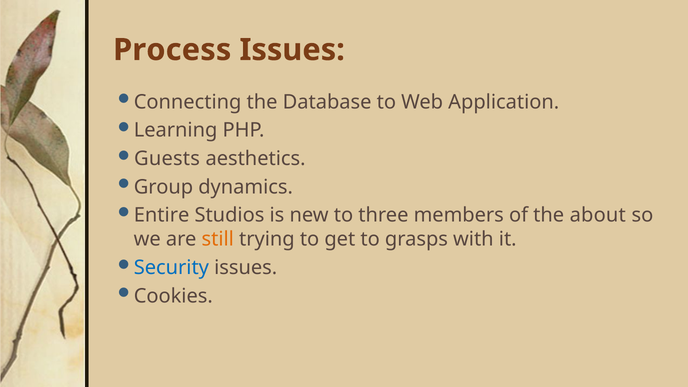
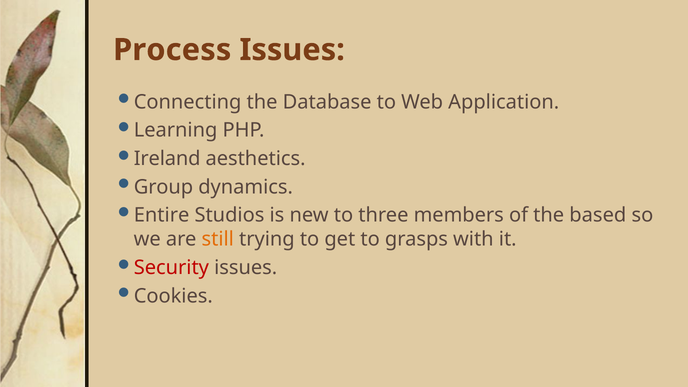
Guests: Guests -> Ireland
about: about -> based
Security colour: blue -> red
